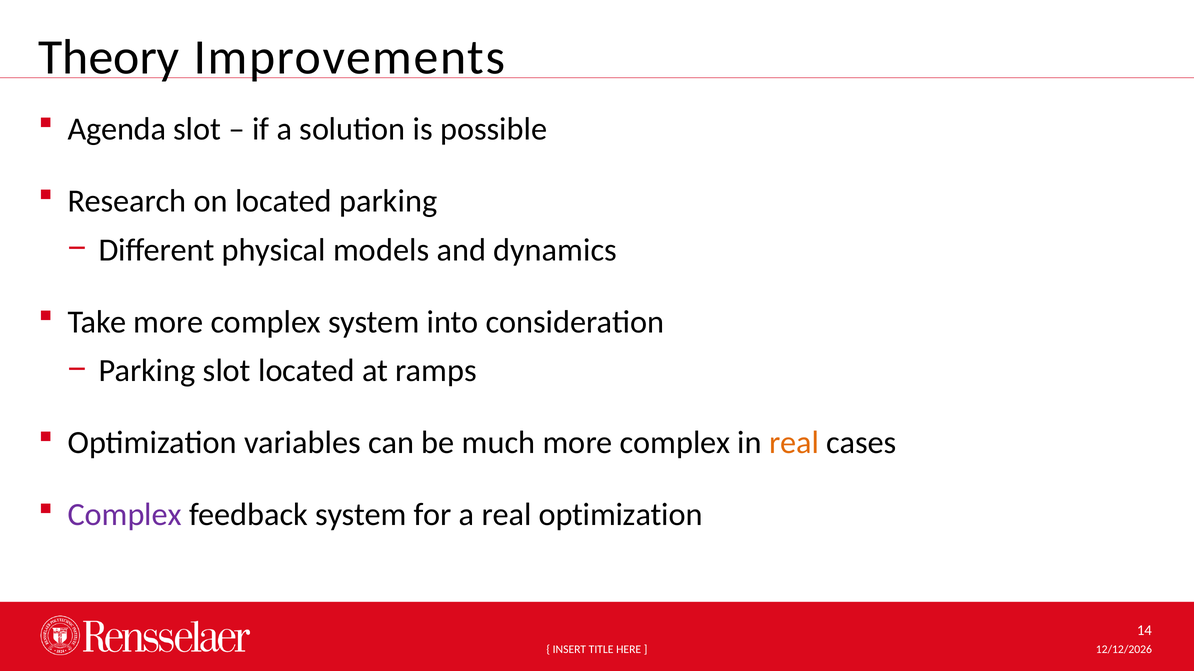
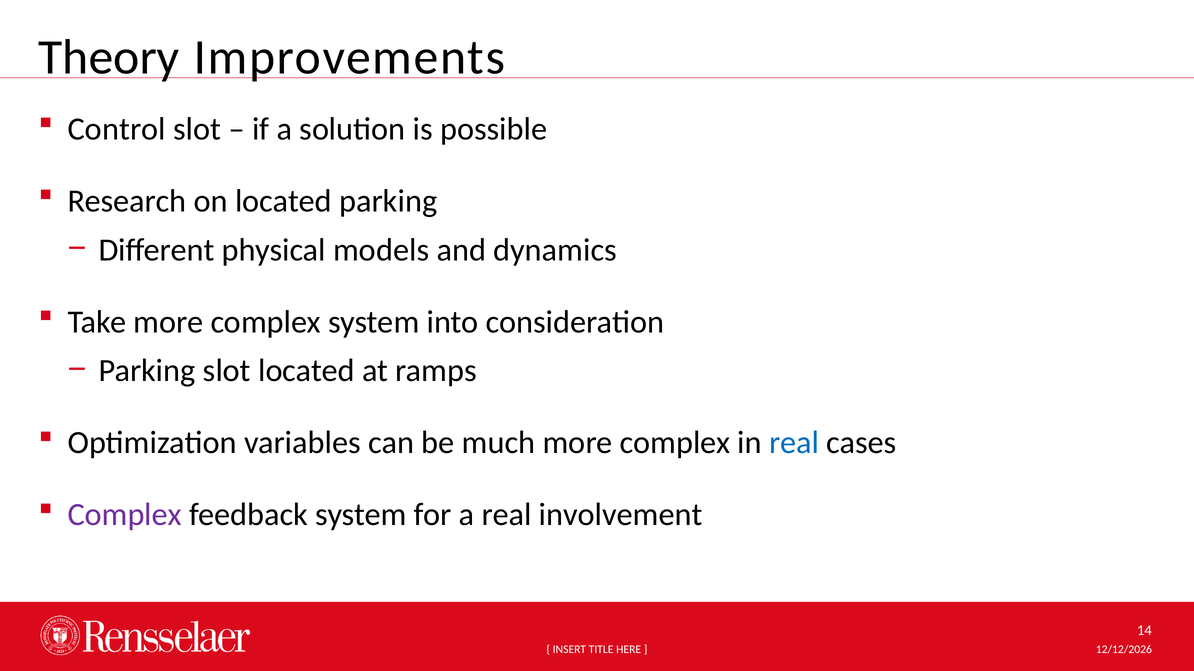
Agenda: Agenda -> Control
real at (794, 443) colour: orange -> blue
real optimization: optimization -> involvement
